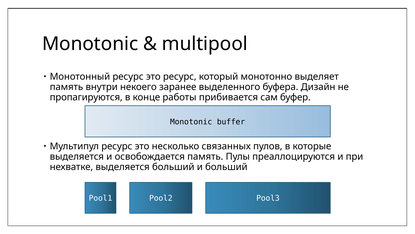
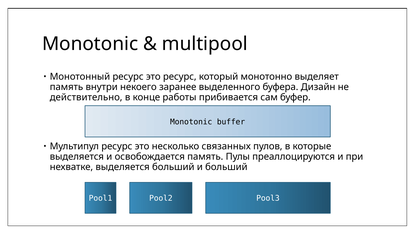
пропагируются: пропагируются -> действительно
